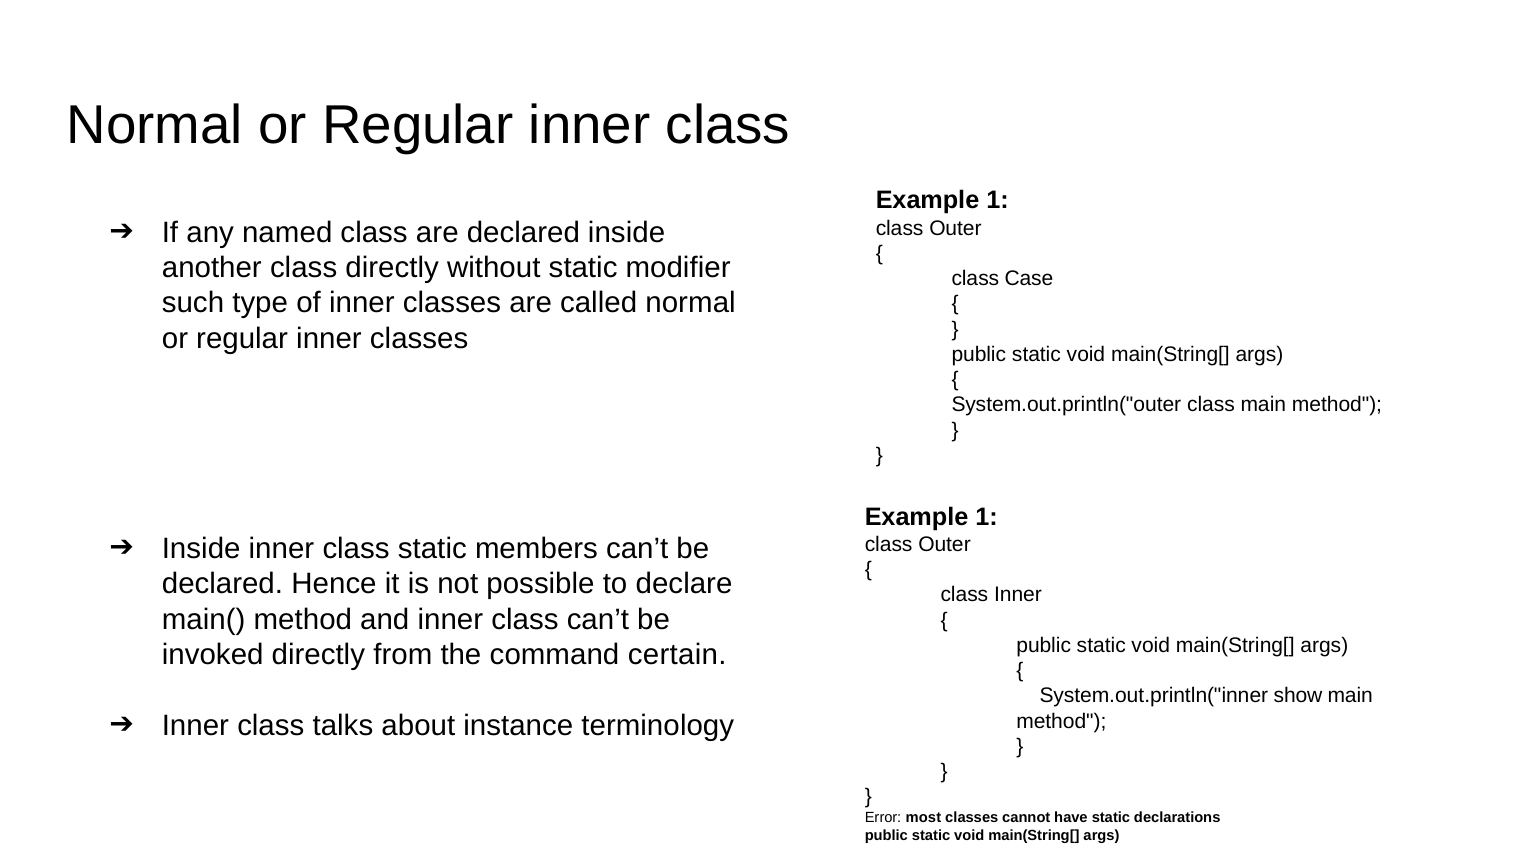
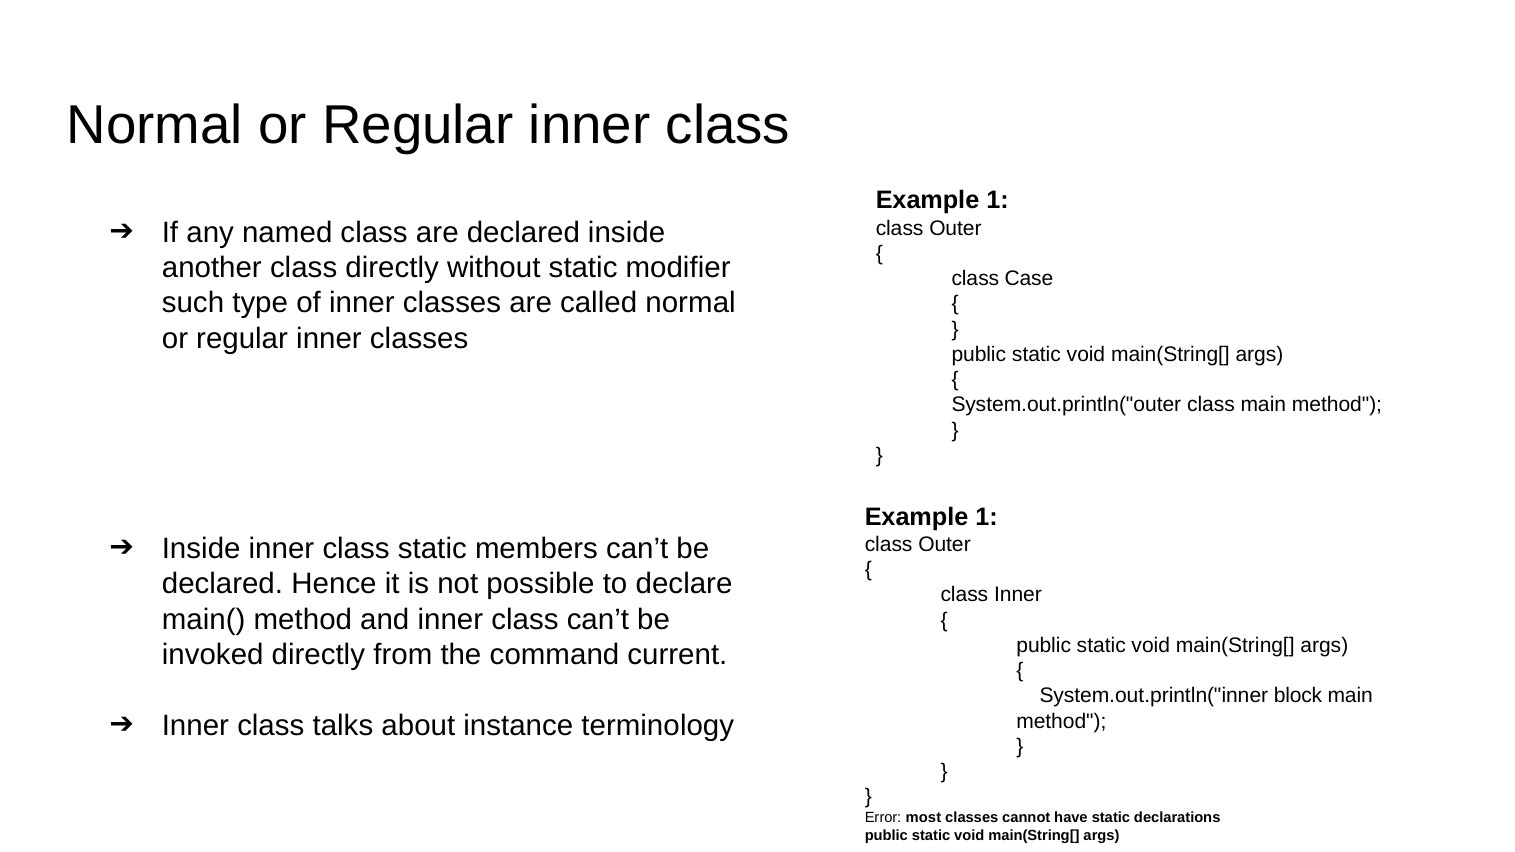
certain: certain -> current
show: show -> block
